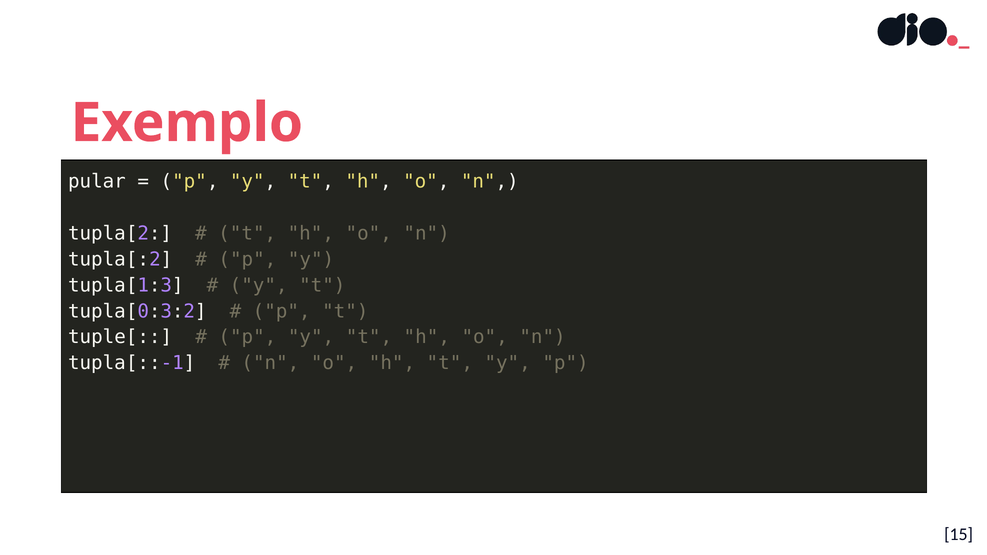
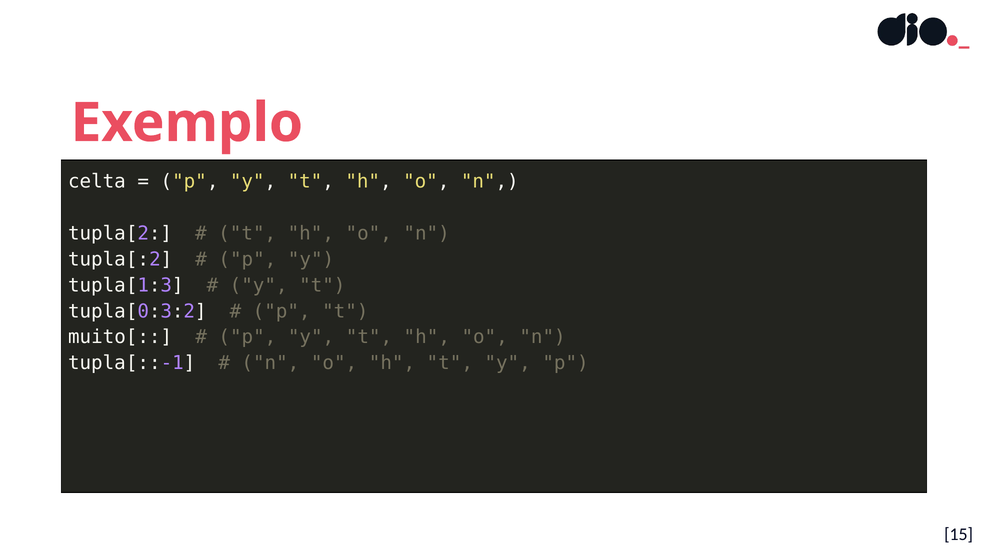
pular: pular -> celta
tuple[: tuple[ -> muito[
